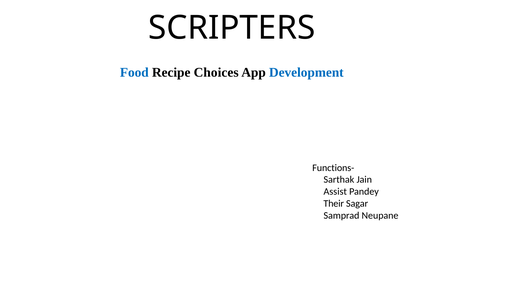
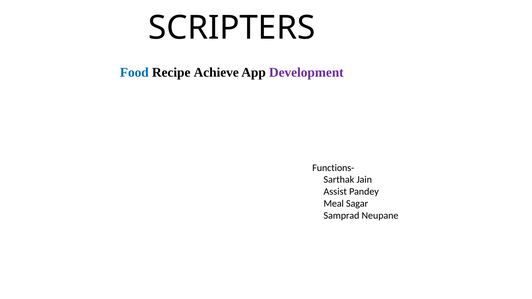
Choices: Choices -> Achieve
Development colour: blue -> purple
Their: Their -> Meal
